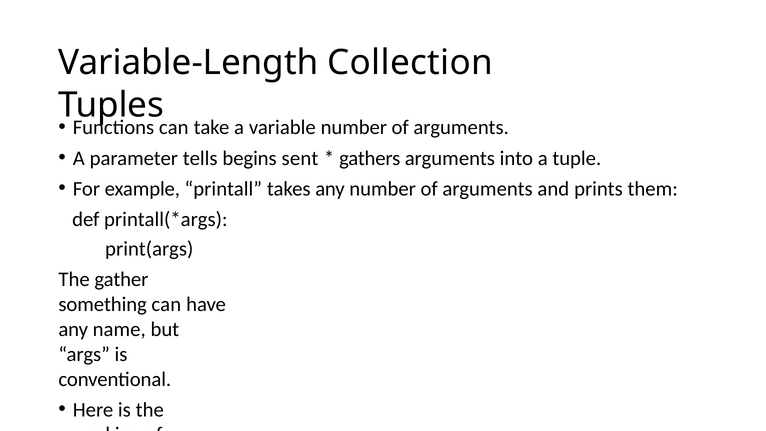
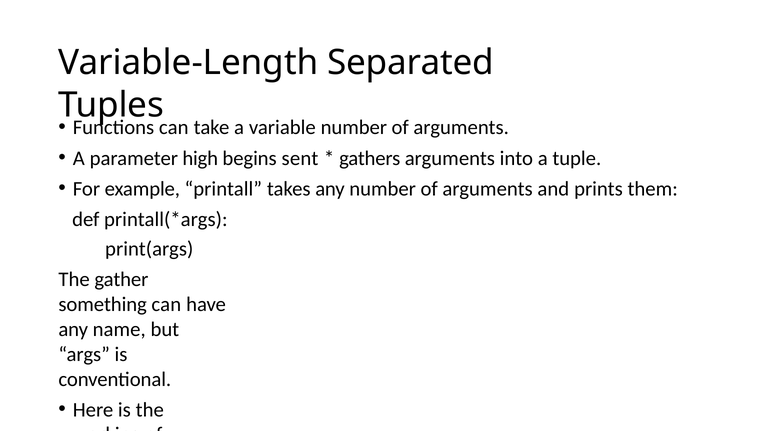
Collection: Collection -> Separated
tells: tells -> high
